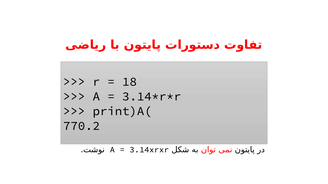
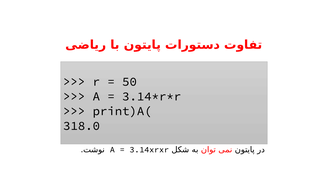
18: 18 -> 50
770.2: 770.2 -> 318.0
